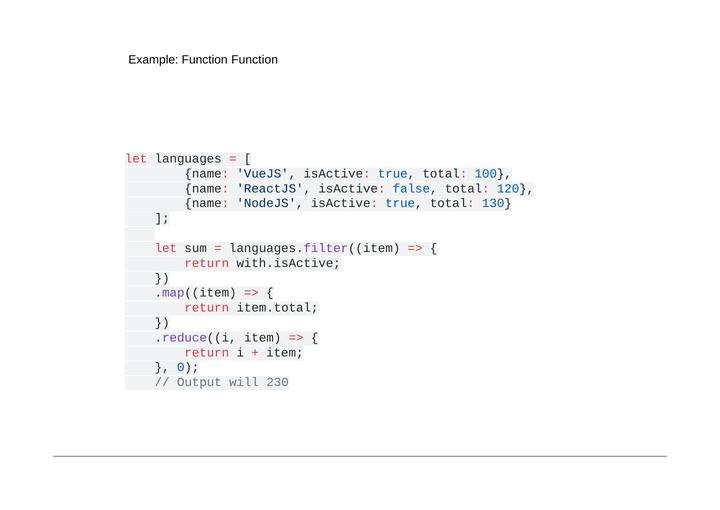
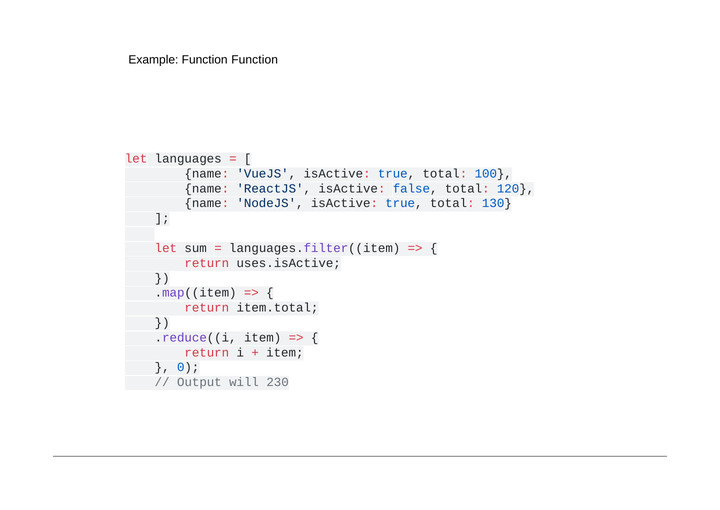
with.isActive: with.isActive -> uses.isActive
